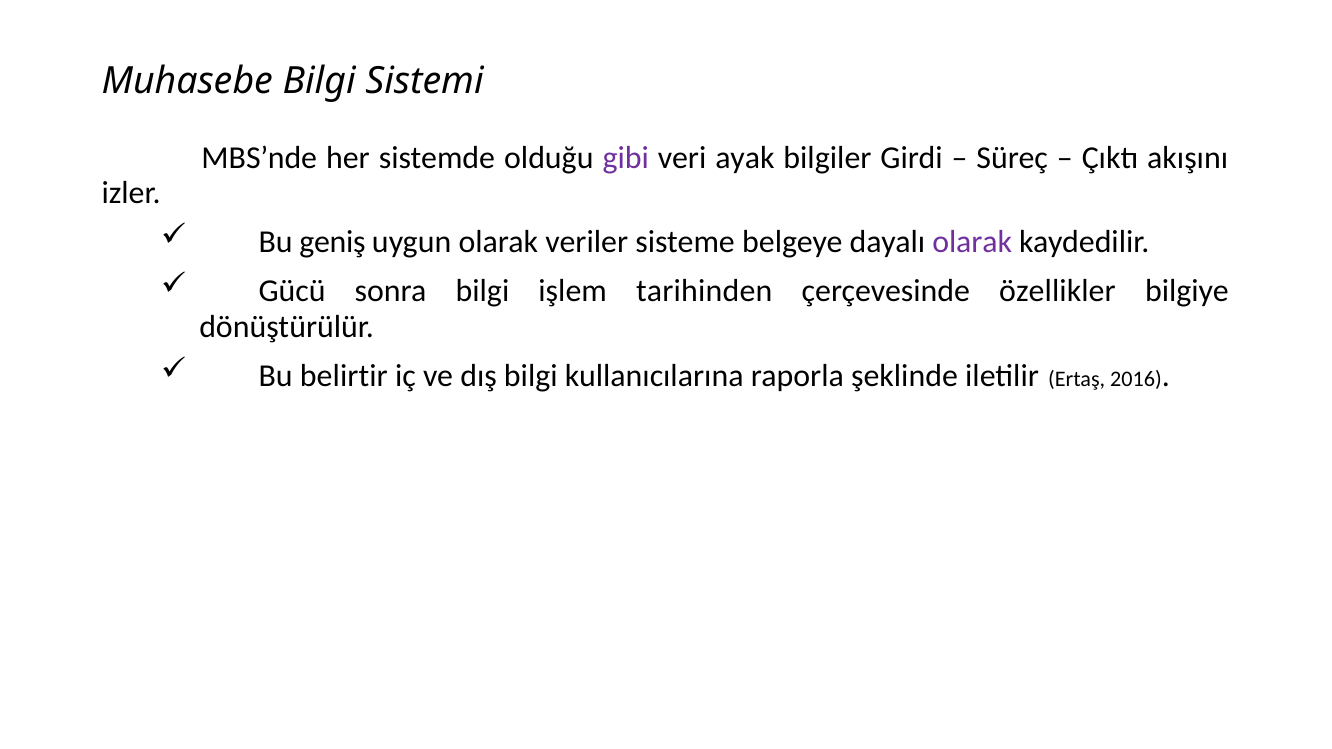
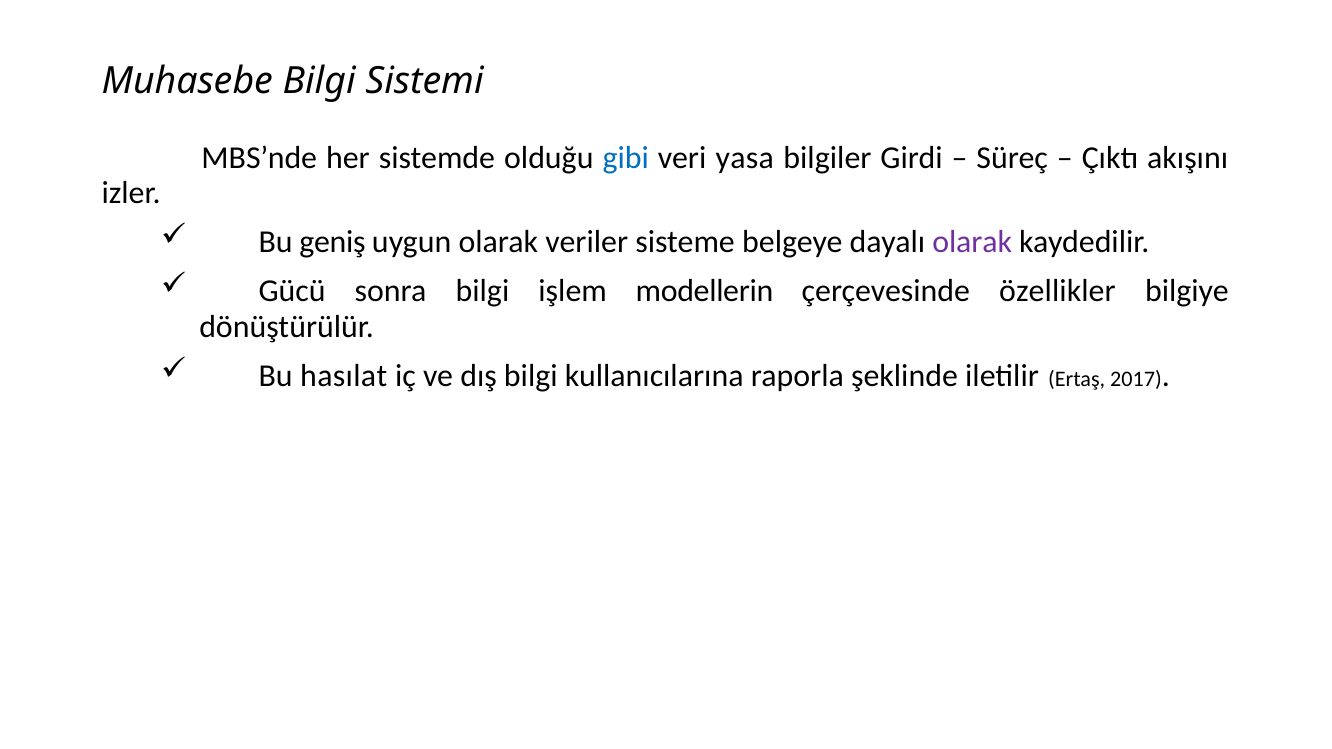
gibi colour: purple -> blue
ayak: ayak -> yasa
tarihinden: tarihinden -> modellerin
belirtir: belirtir -> hasılat
2016: 2016 -> 2017
